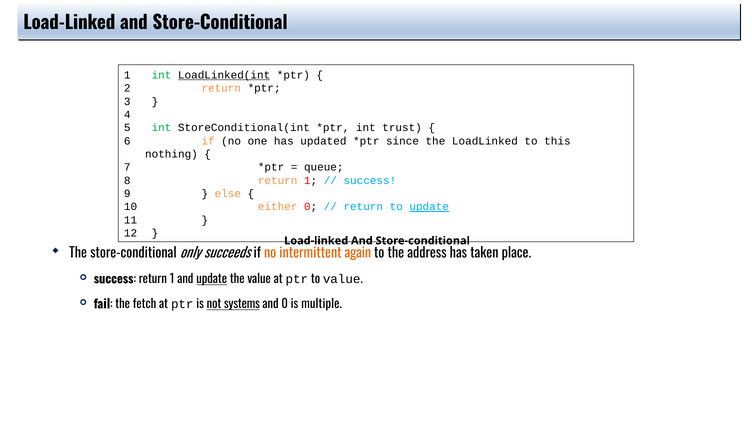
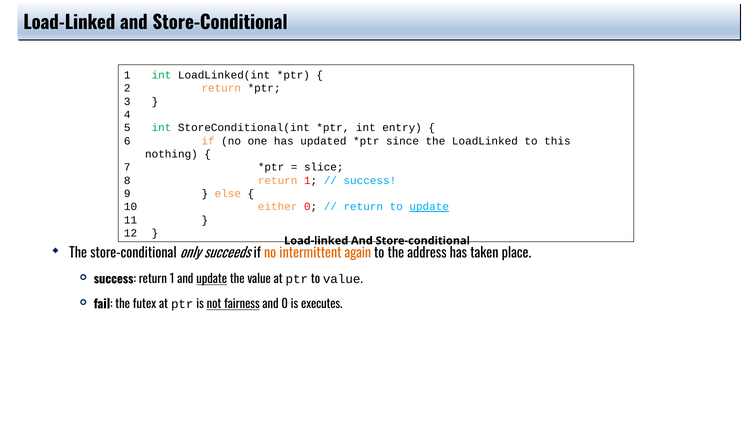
LoadLinked(int underline: present -> none
trust: trust -> entry
queue: queue -> slice
fetch: fetch -> futex
systems: systems -> fairness
multiple: multiple -> executes
